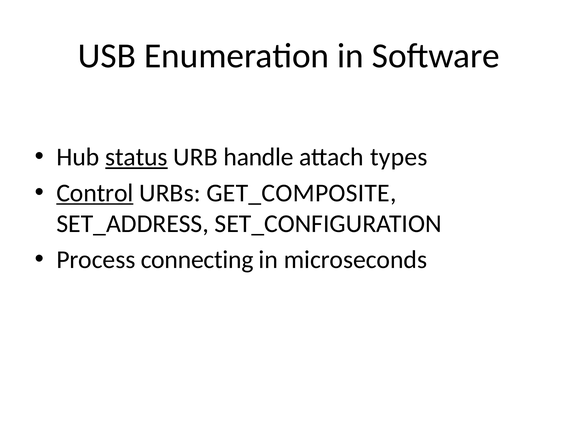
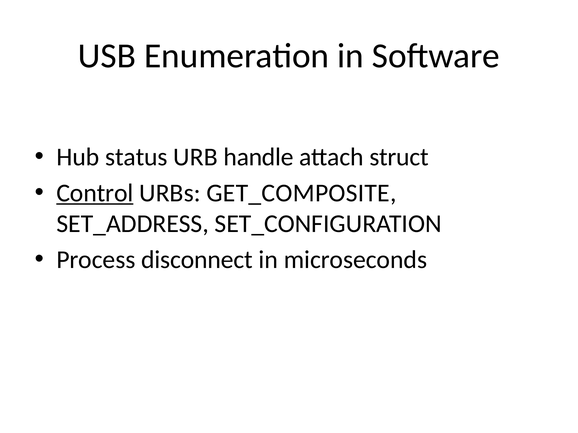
status underline: present -> none
types: types -> struct
connecting: connecting -> disconnect
